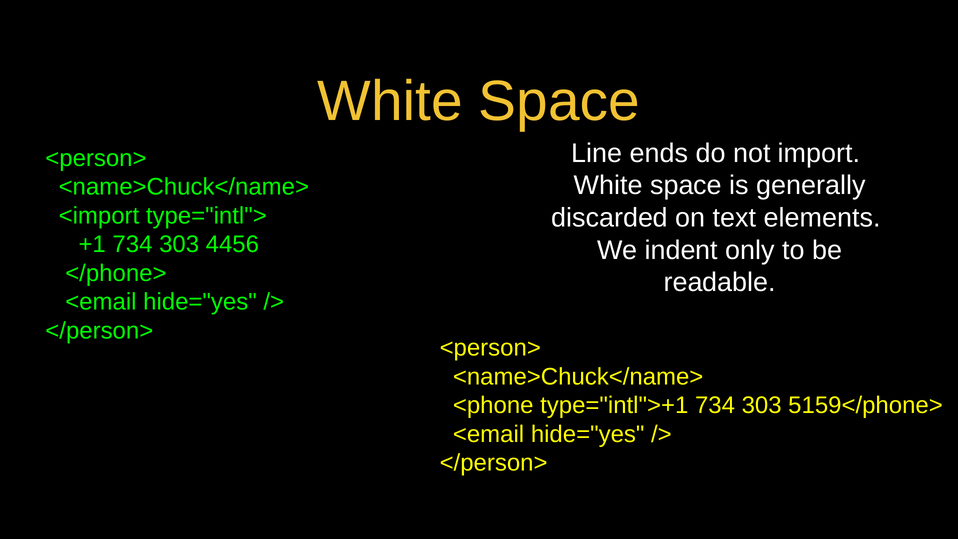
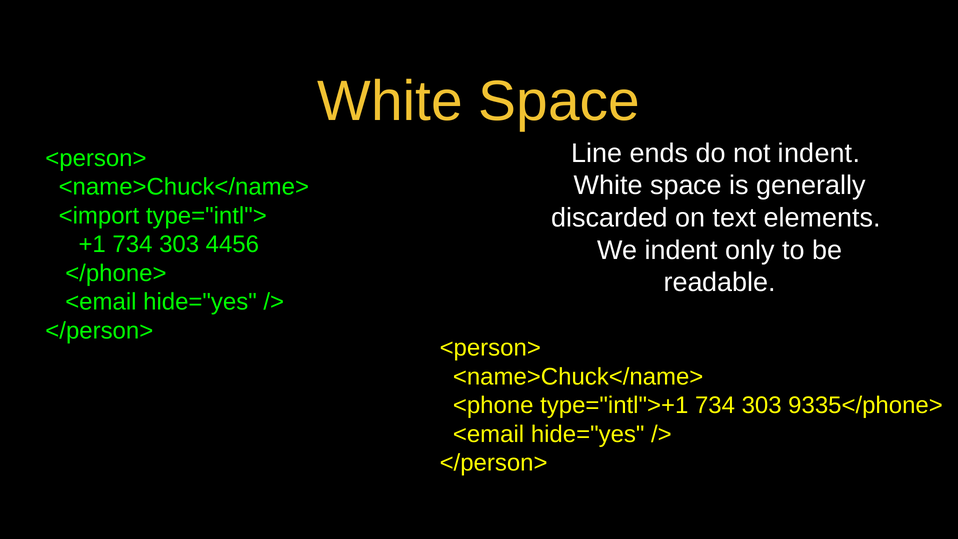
not import: import -> indent
5159</phone>: 5159</phone> -> 9335</phone>
